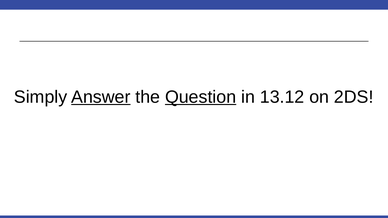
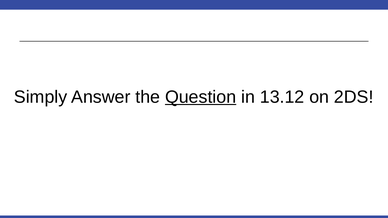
Answer underline: present -> none
